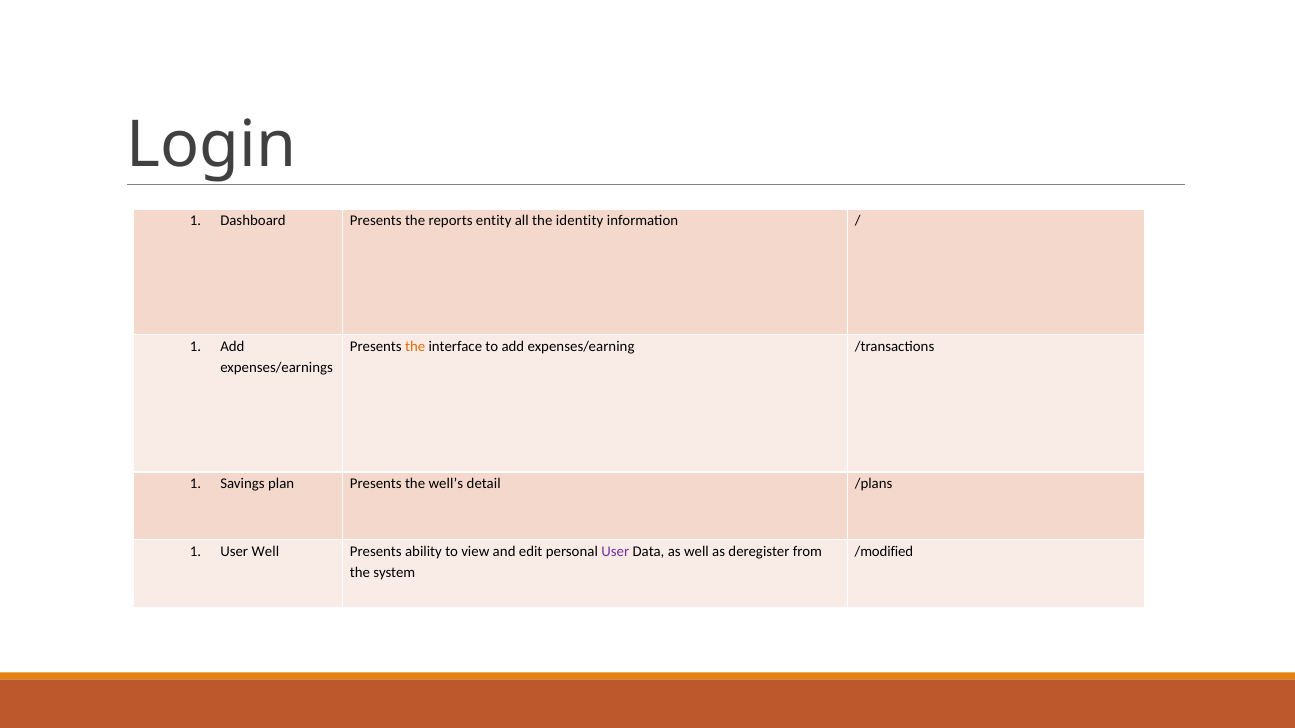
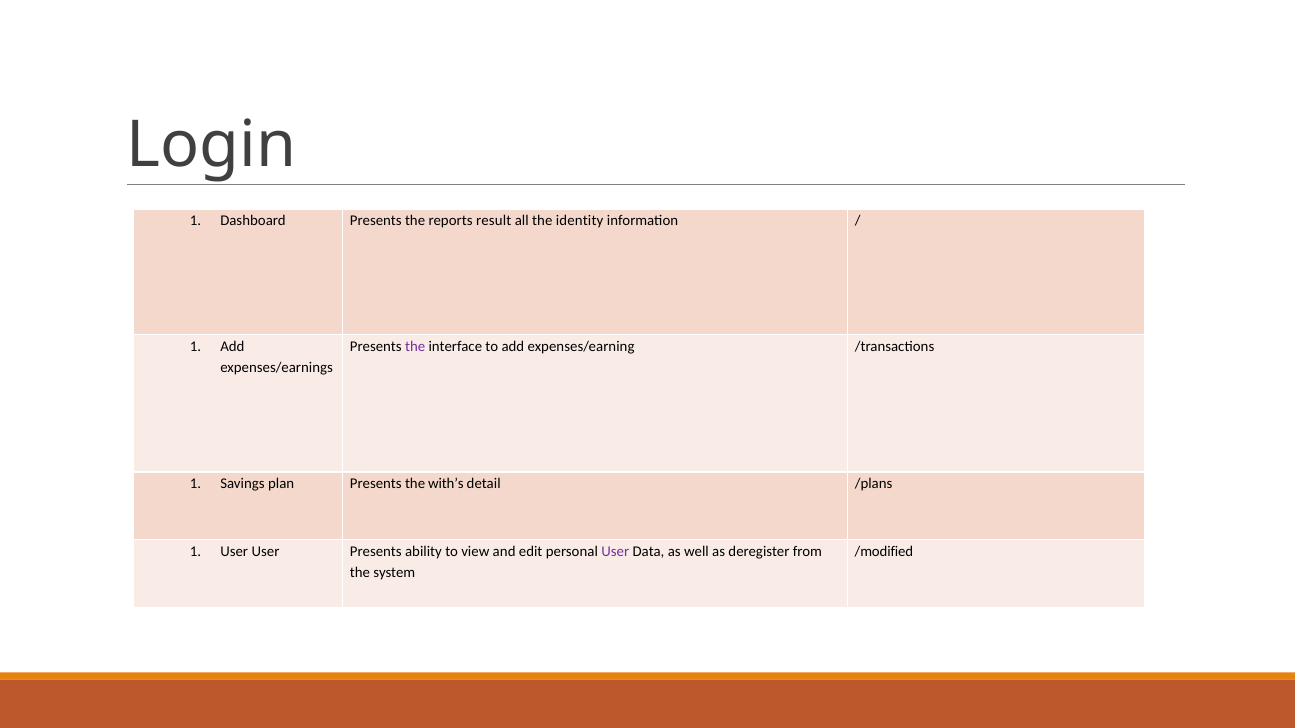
entity: entity -> result
the at (415, 347) colour: orange -> purple
well’s: well’s -> with’s
User Well: Well -> User
